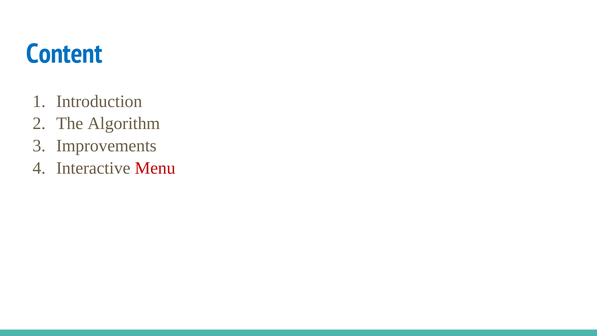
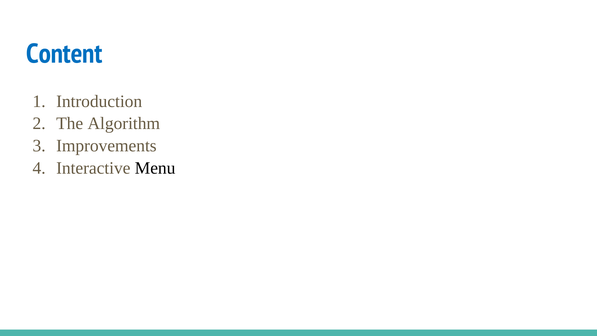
Menu colour: red -> black
